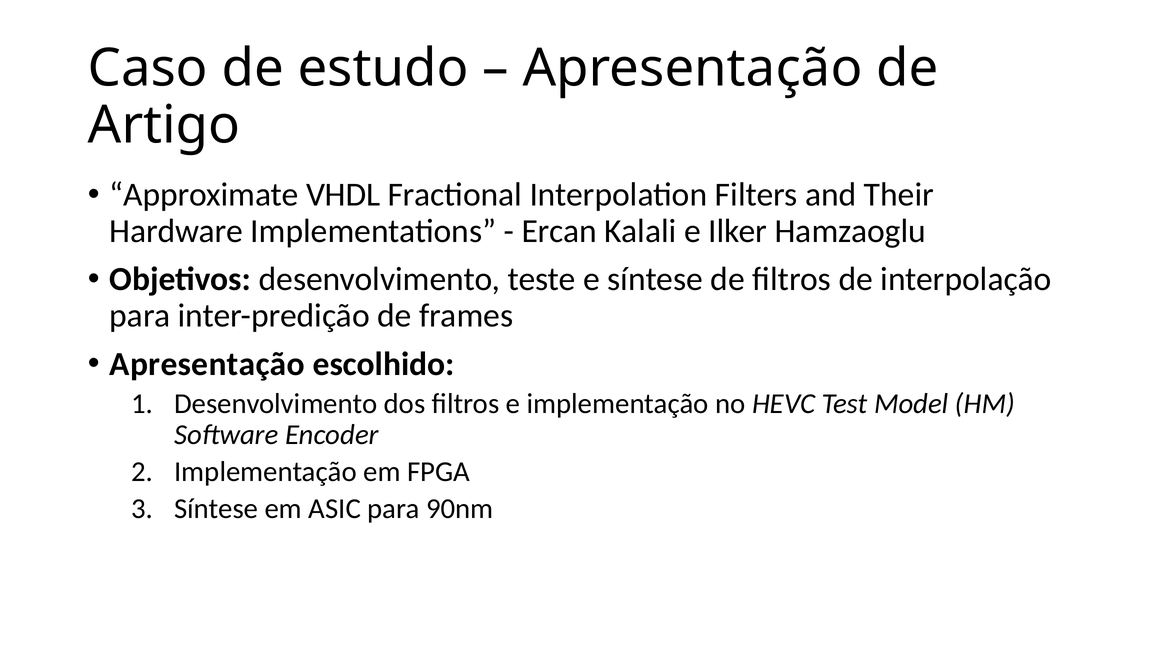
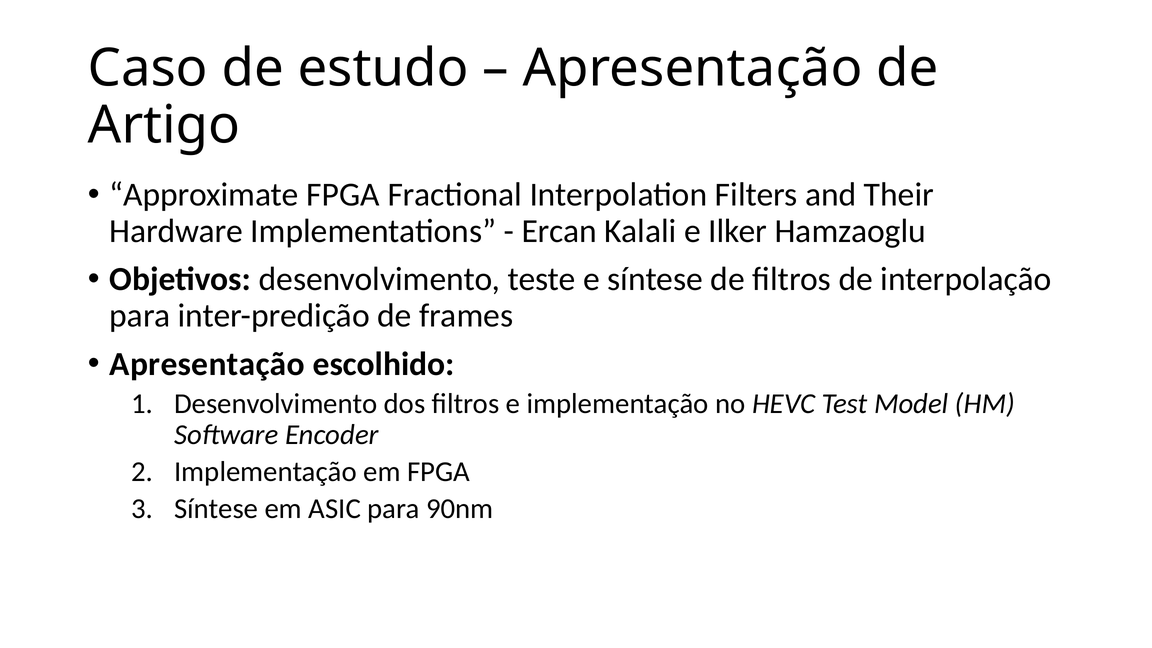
Approximate VHDL: VHDL -> FPGA
